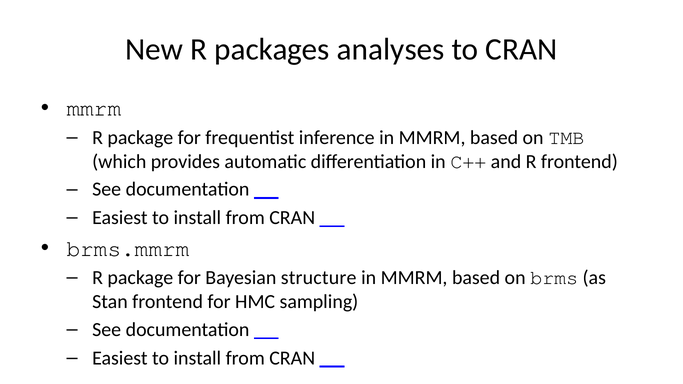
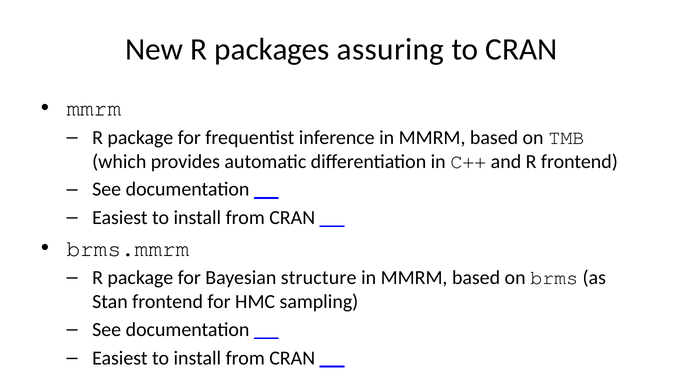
analyses: analyses -> assuring
